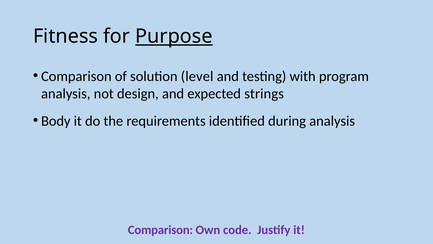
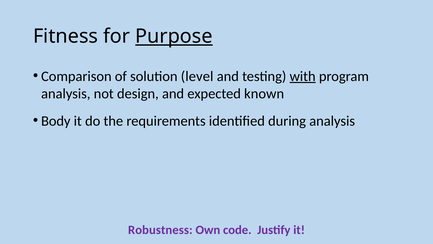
with underline: none -> present
strings: strings -> known
Comparison at (160, 229): Comparison -> Robustness
